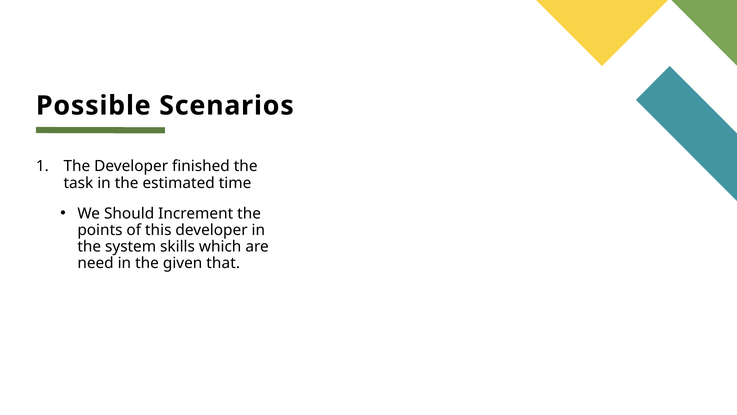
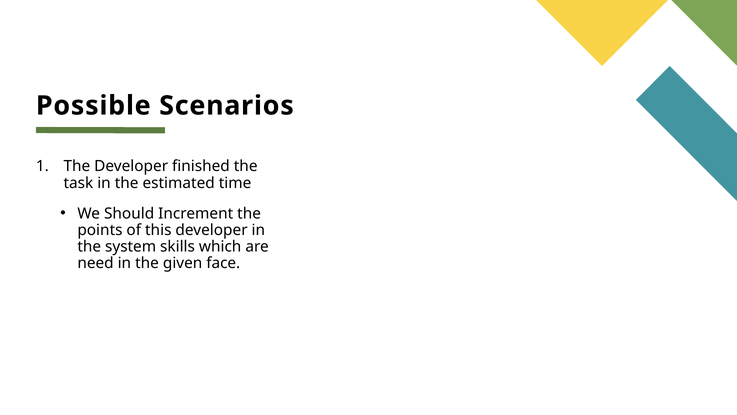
that: that -> face
